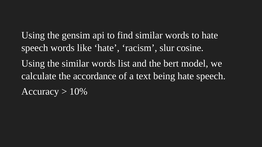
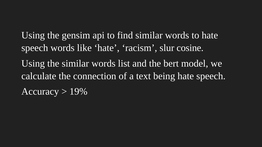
accordance: accordance -> connection
10%: 10% -> 19%
